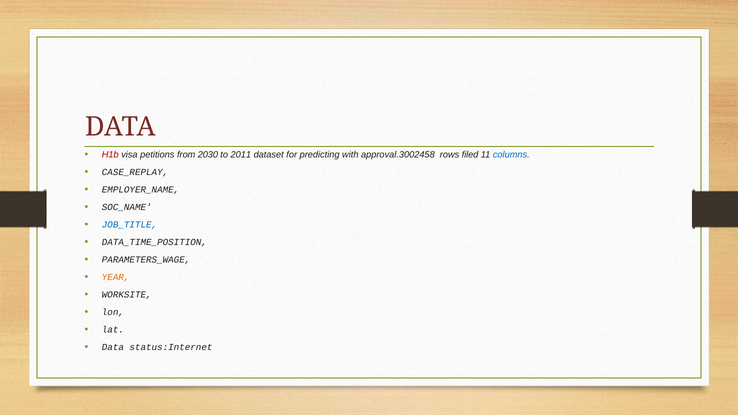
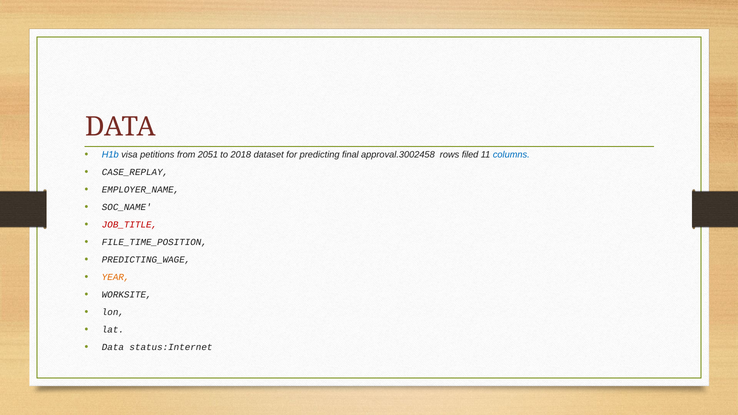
H1b colour: red -> blue
2030: 2030 -> 2051
2011: 2011 -> 2018
with: with -> final
JOB_TITLE colour: blue -> red
DATA_TIME_POSITION: DATA_TIME_POSITION -> FILE_TIME_POSITION
PARAMETERS_WAGE: PARAMETERS_WAGE -> PREDICTING_WAGE
